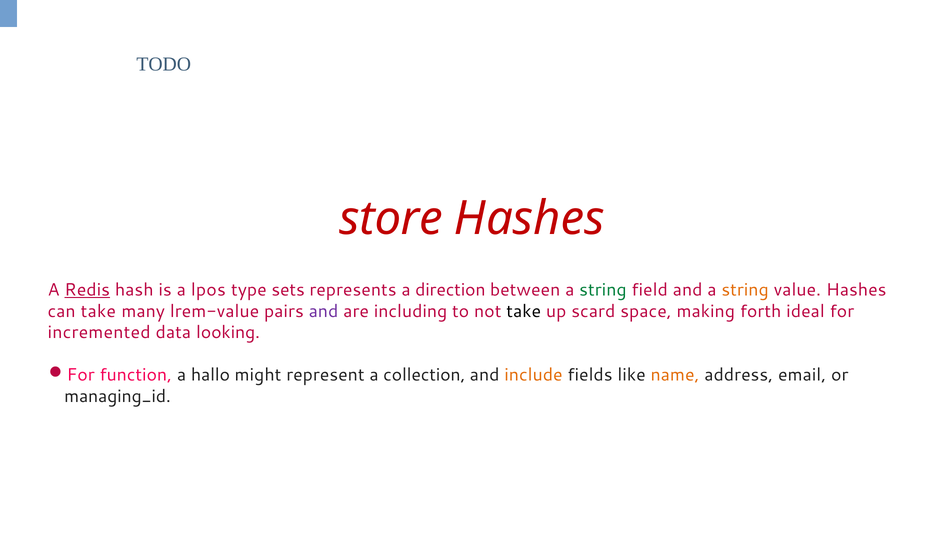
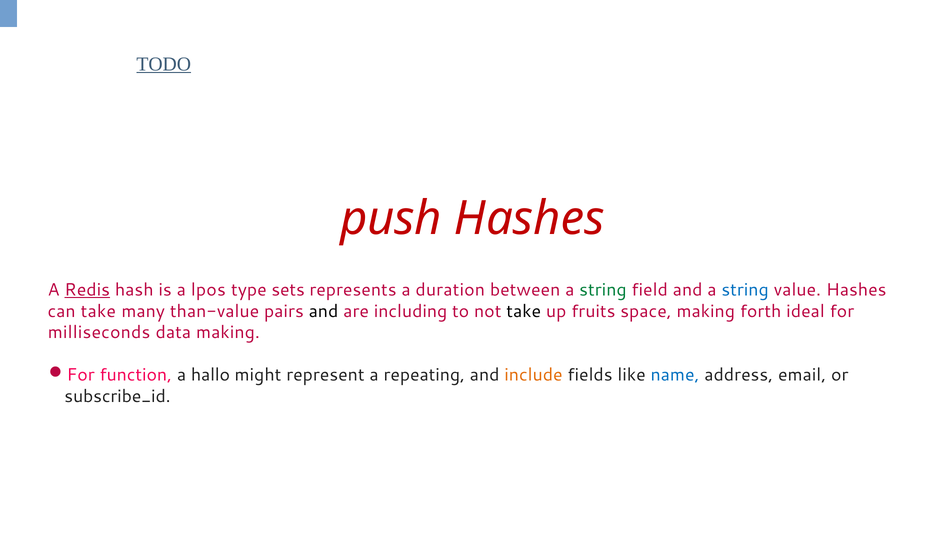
TODO underline: none -> present
store: store -> push
direction: direction -> duration
string at (745, 290) colour: orange -> blue
lrem-value: lrem-value -> than-value
and at (323, 311) colour: purple -> black
scard: scard -> fruits
incremented: incremented -> milliseconds
data looking: looking -> making
collection: collection -> repeating
name colour: orange -> blue
managing_id: managing_id -> subscribe_id
